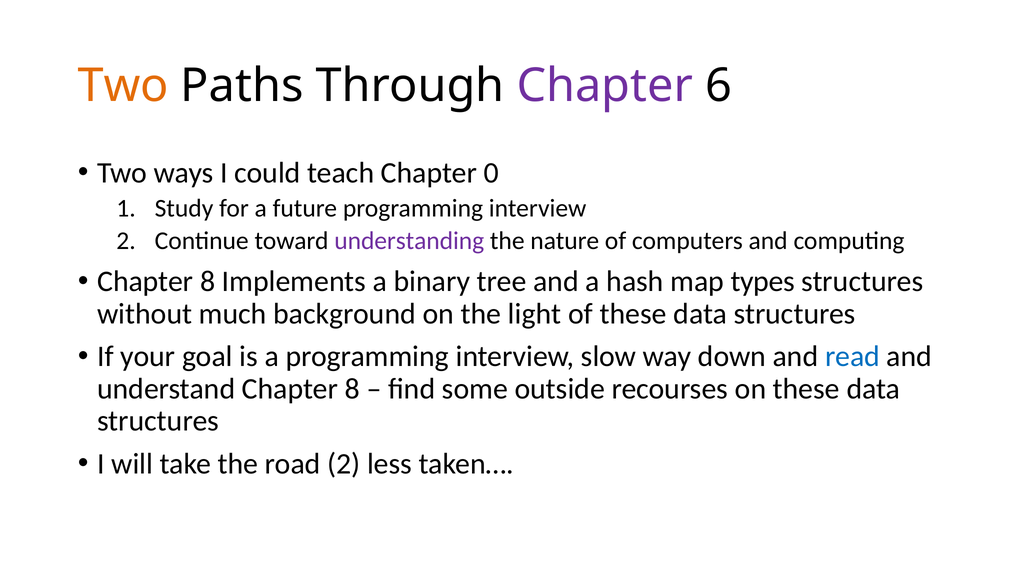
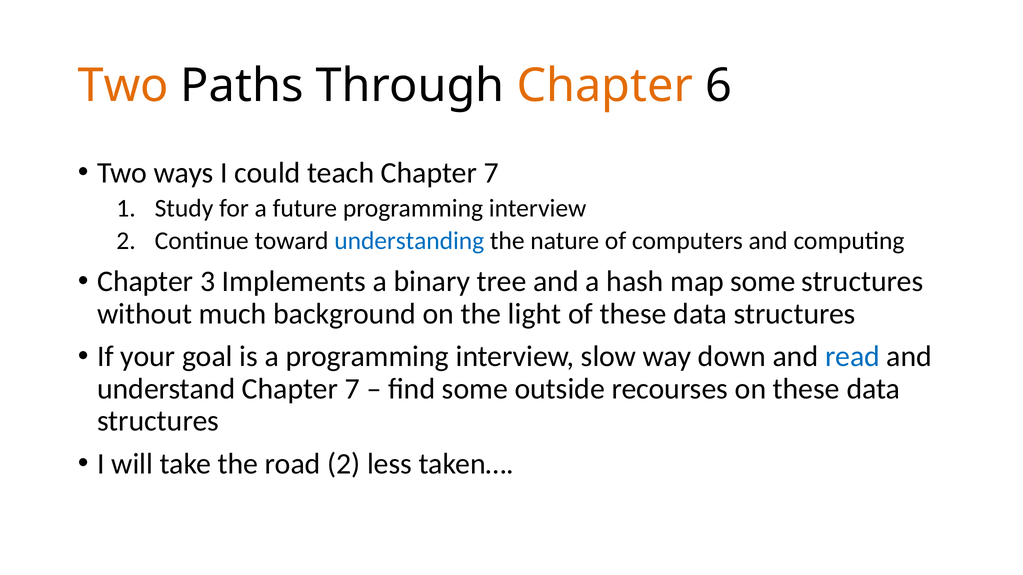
Chapter at (605, 86) colour: purple -> orange
teach Chapter 0: 0 -> 7
understanding colour: purple -> blue
8 at (208, 282): 8 -> 3
map types: types -> some
understand Chapter 8: 8 -> 7
